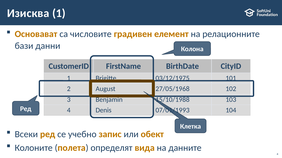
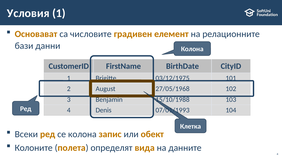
Изисква: Изисква -> Условия
се учебно: учебно -> колона
